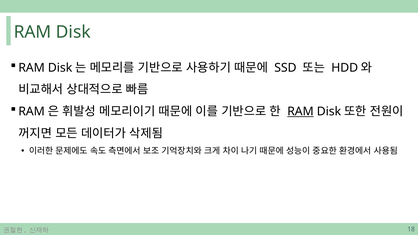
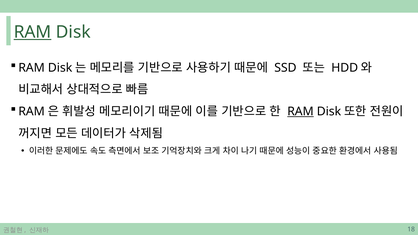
RAM at (33, 32) underline: none -> present
